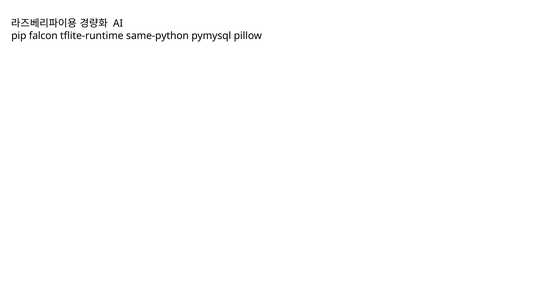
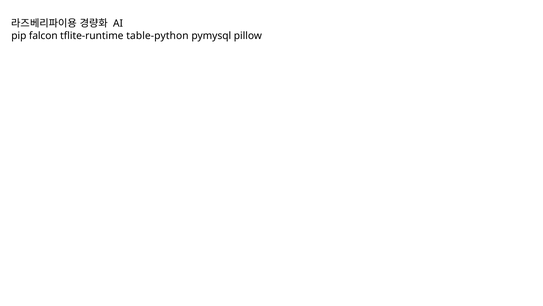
same-python: same-python -> table-python
